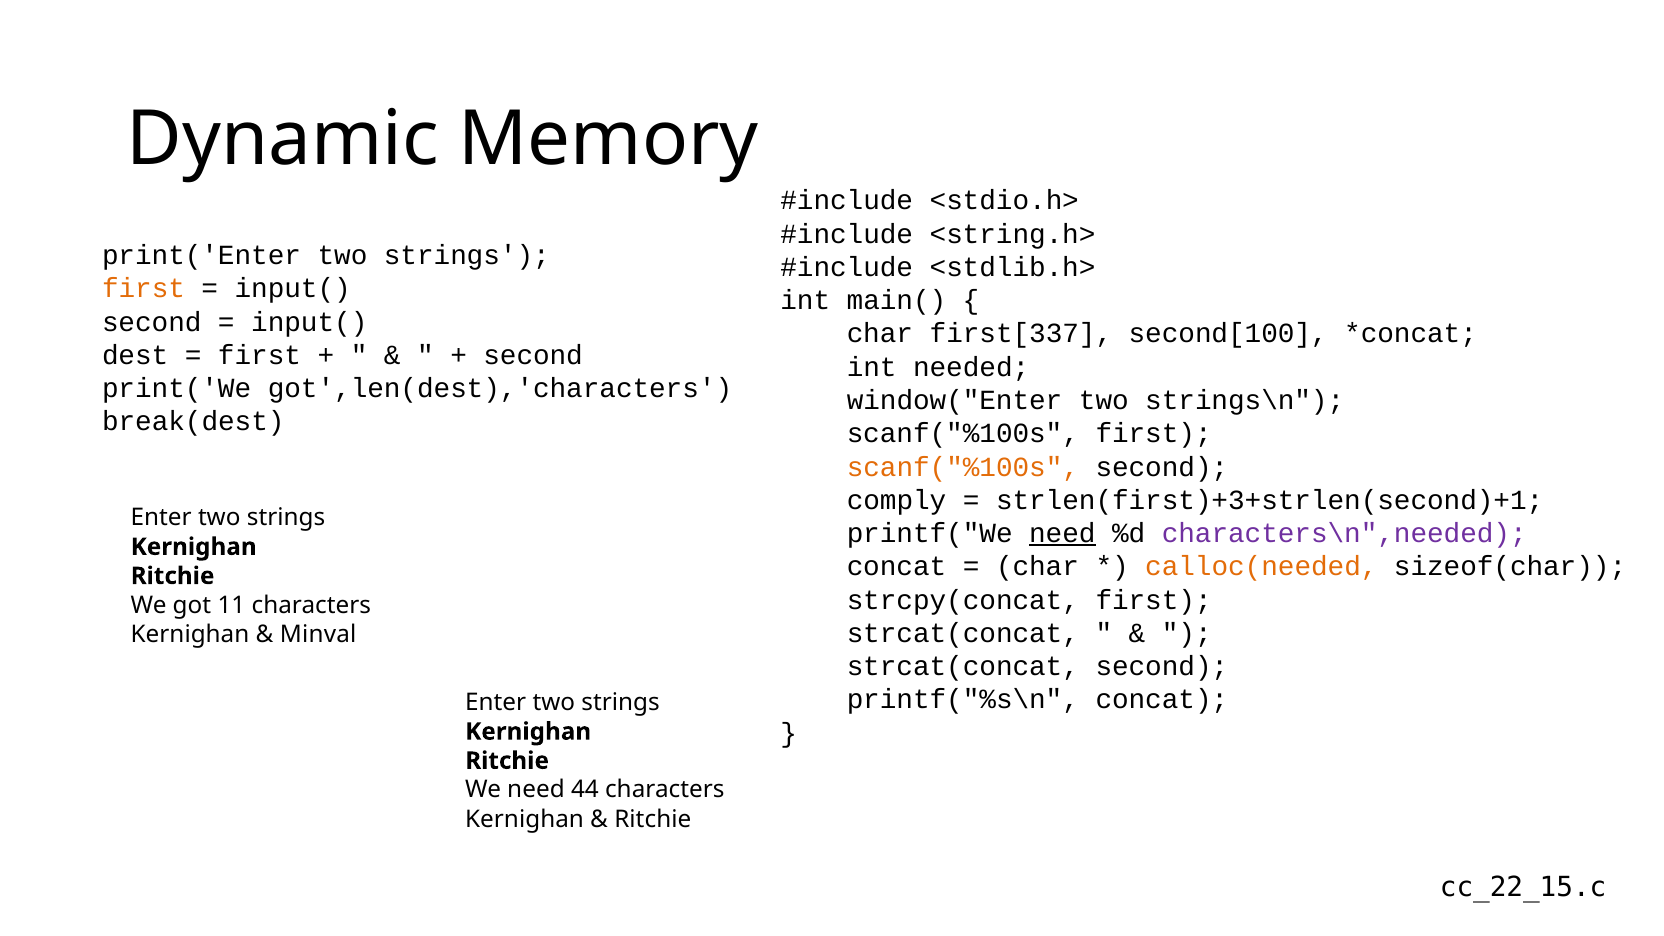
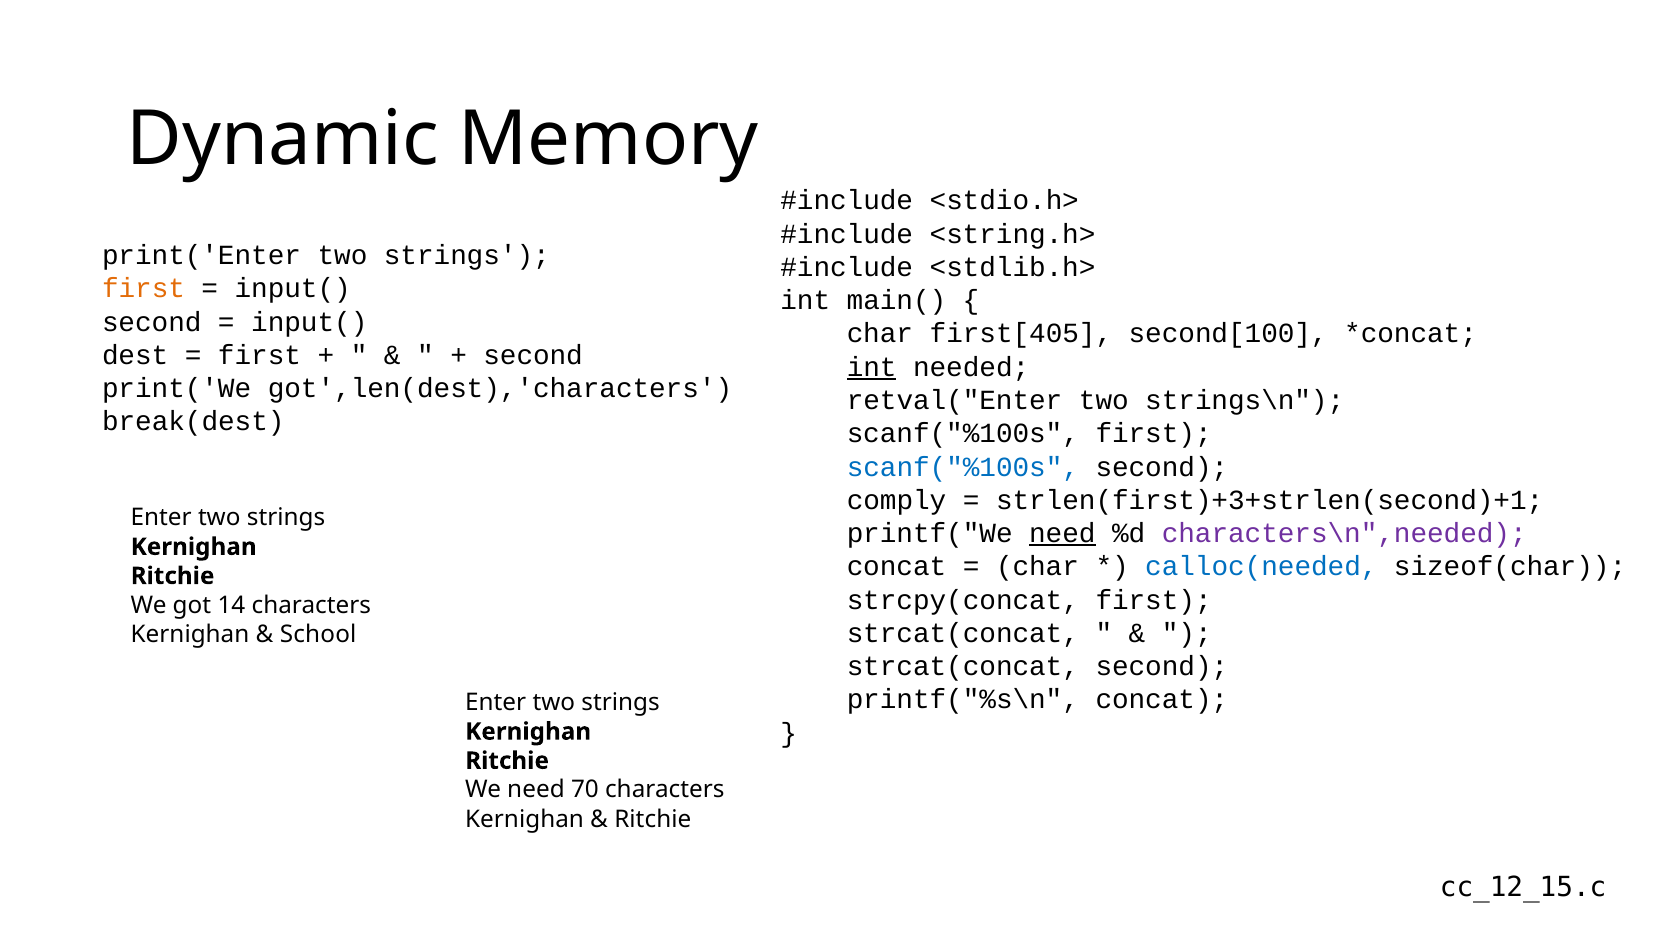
first[337: first[337 -> first[405
int at (872, 367) underline: none -> present
window("Enter: window("Enter -> retval("Enter
scanf("%100s at (963, 467) colour: orange -> blue
calloc(needed colour: orange -> blue
11: 11 -> 14
Minval: Minval -> School
44: 44 -> 70
cc_22_15.c: cc_22_15.c -> cc_12_15.c
